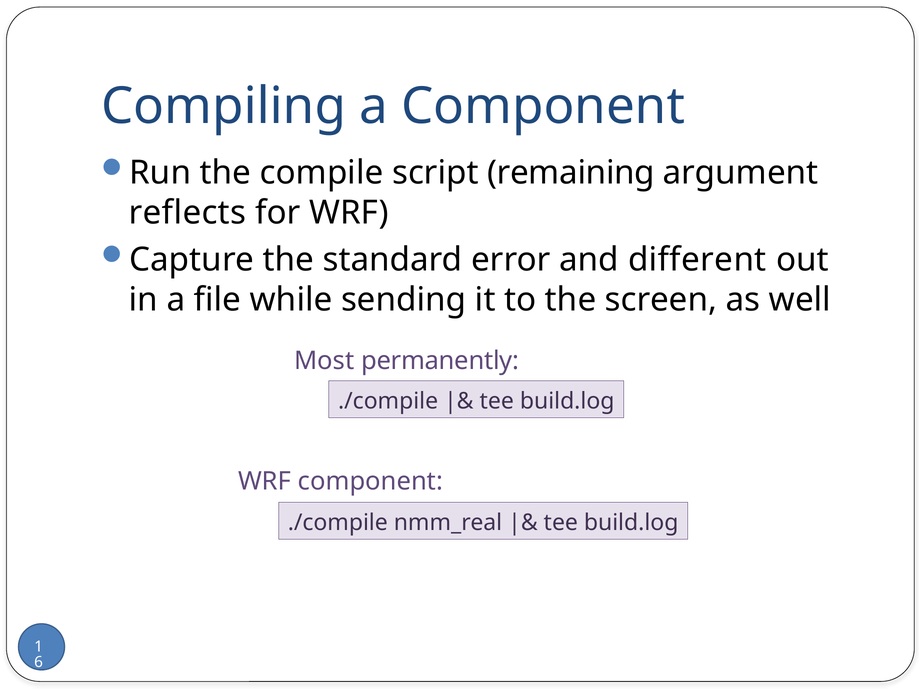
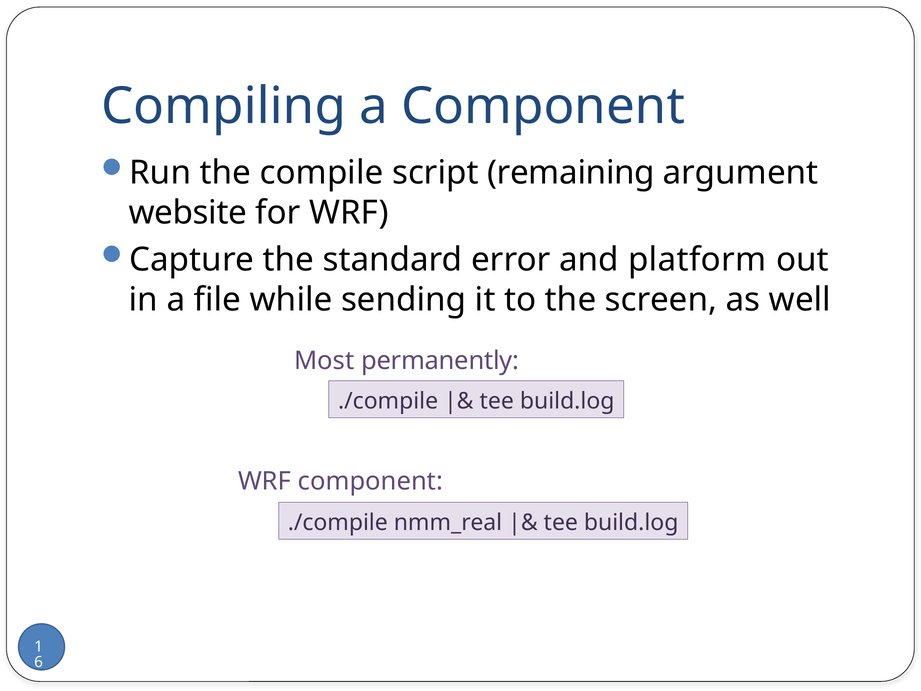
reflects: reflects -> website
different: different -> platform
